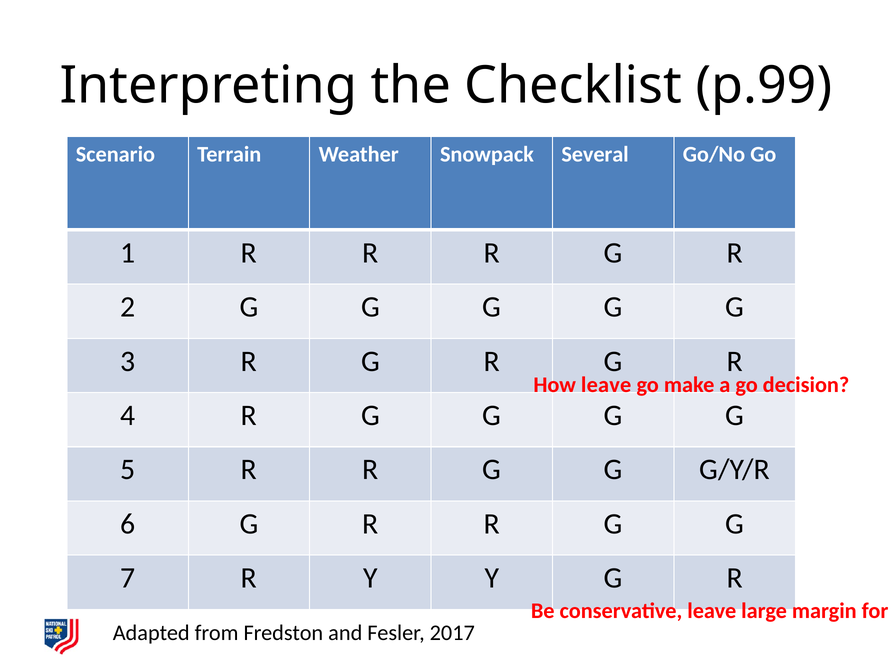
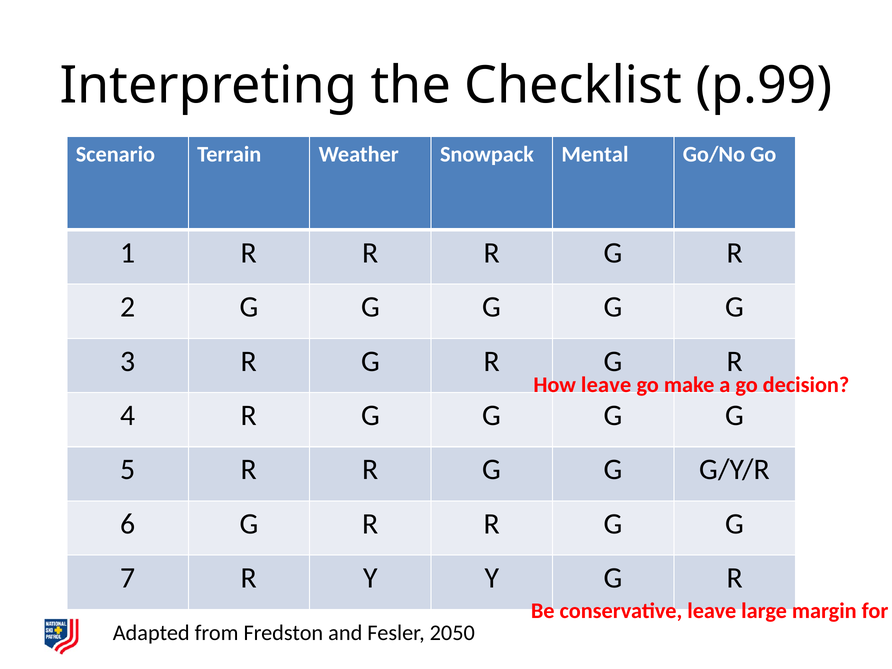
Several: Several -> Mental
2017: 2017 -> 2050
